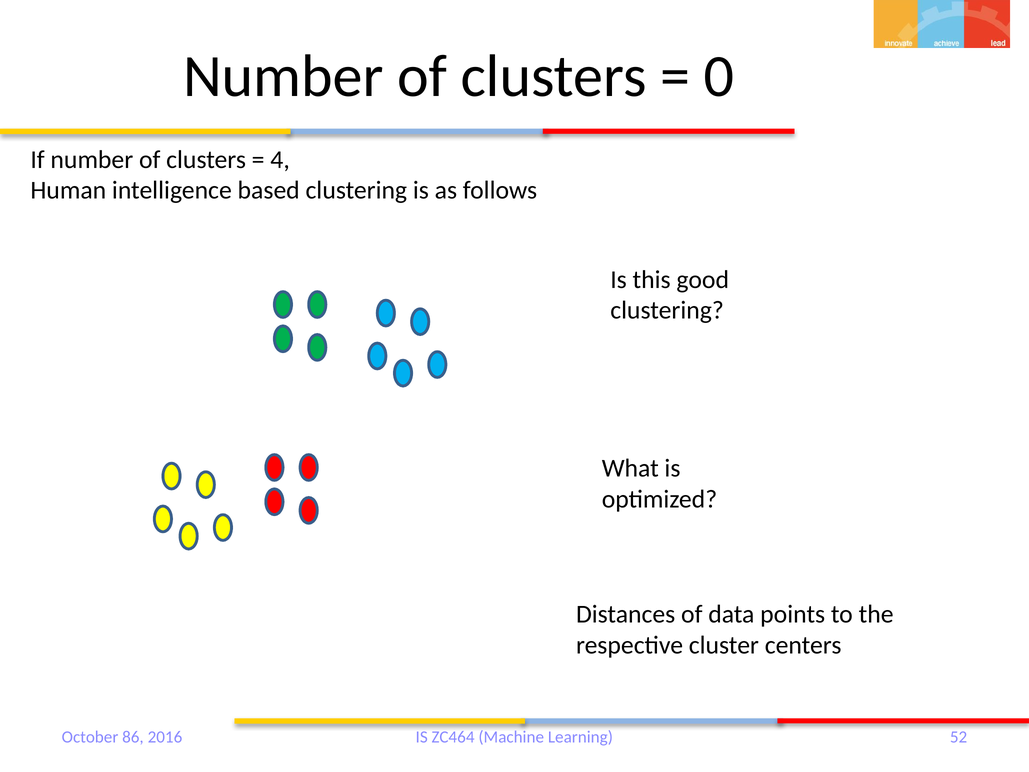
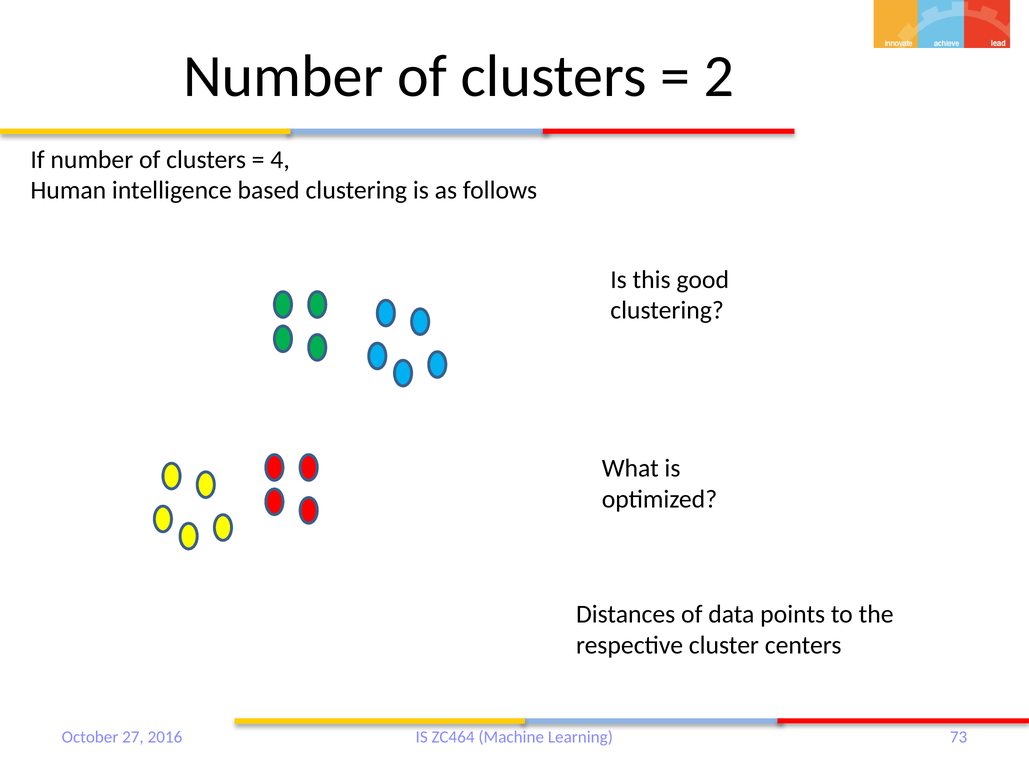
0: 0 -> 2
52: 52 -> 73
86: 86 -> 27
